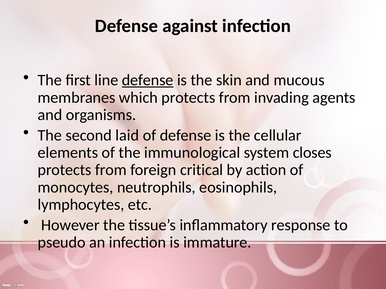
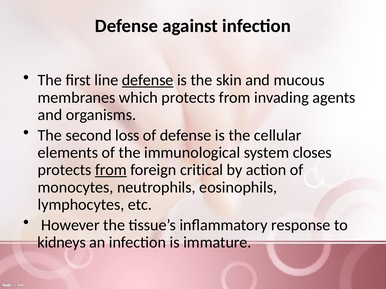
laid: laid -> loss
from at (111, 170) underline: none -> present
pseudo: pseudo -> kidneys
